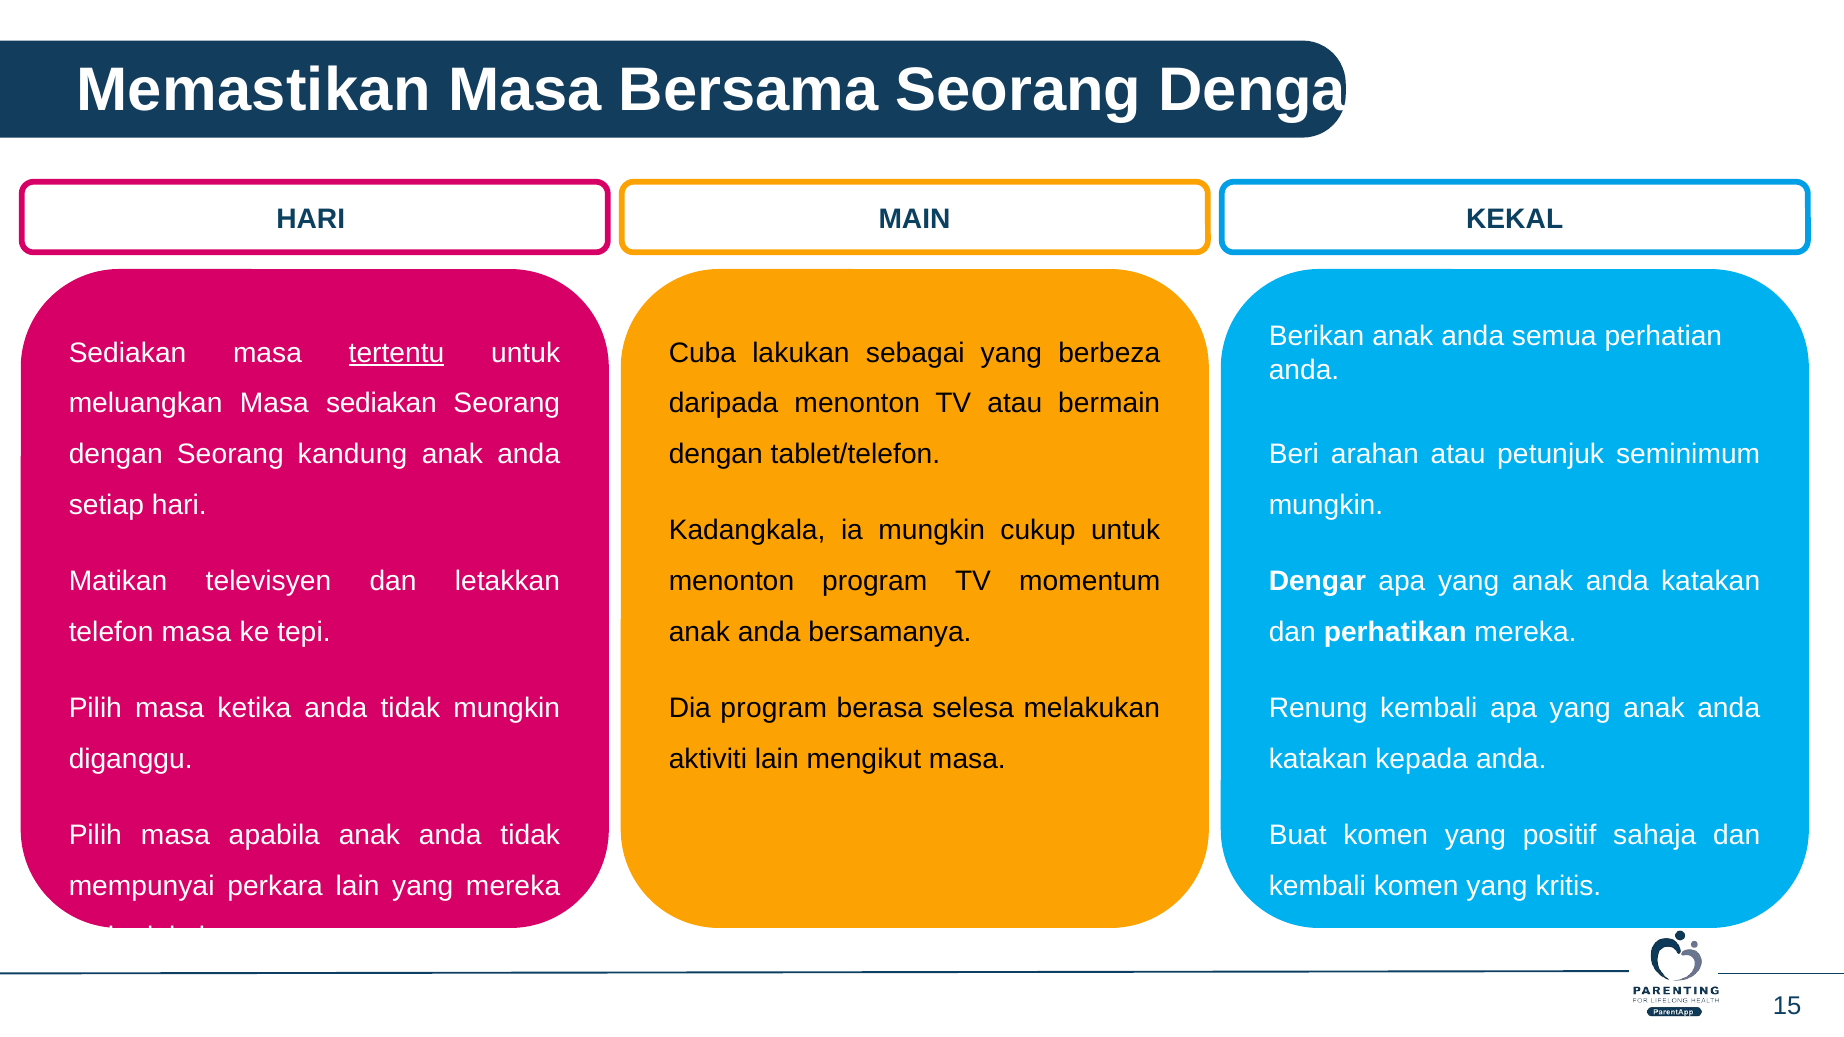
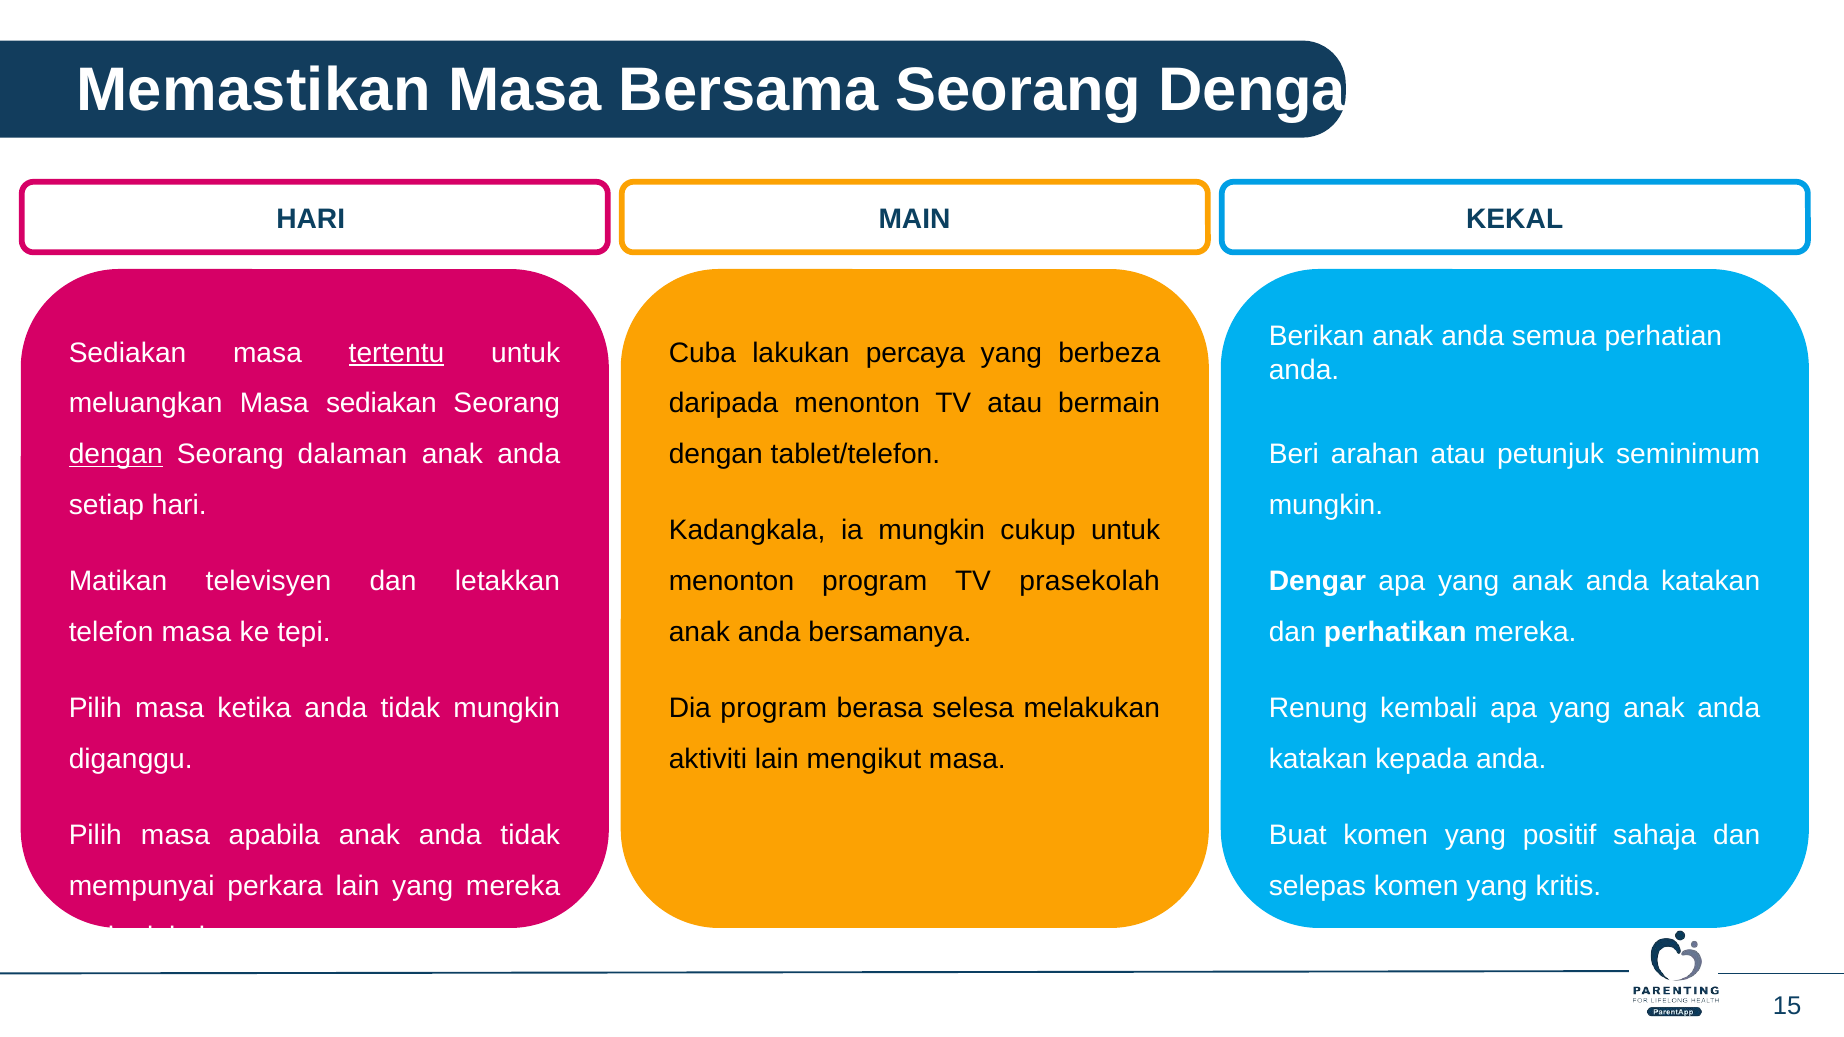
sebagai: sebagai -> percaya
dengan at (116, 454) underline: none -> present
kandung: kandung -> dalaman
momentum: momentum -> prasekolah
kembali at (1317, 886): kembali -> selepas
